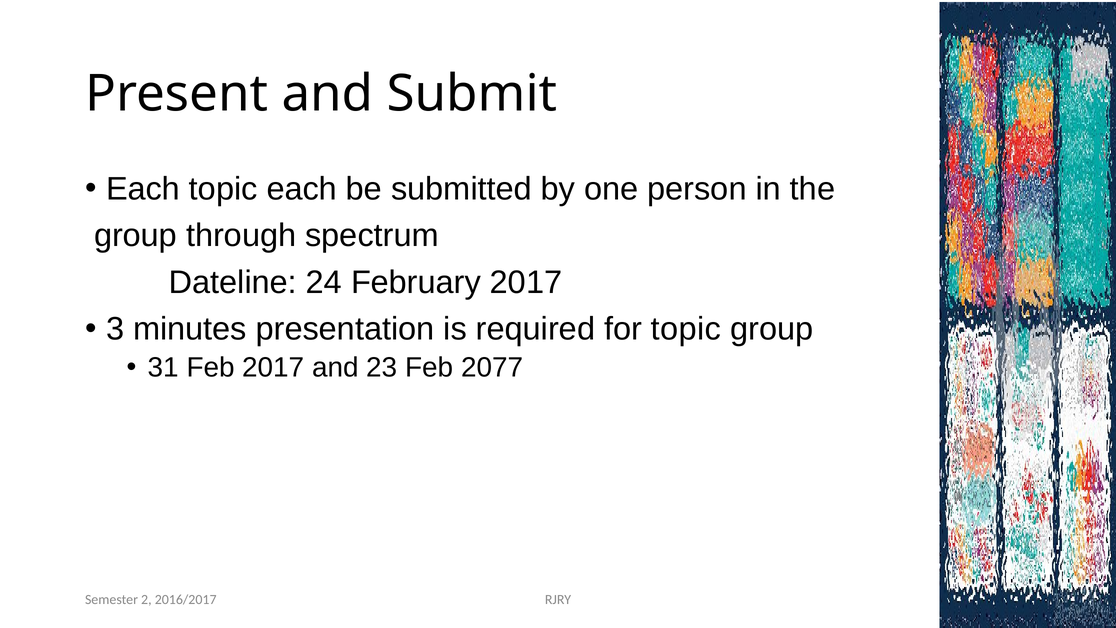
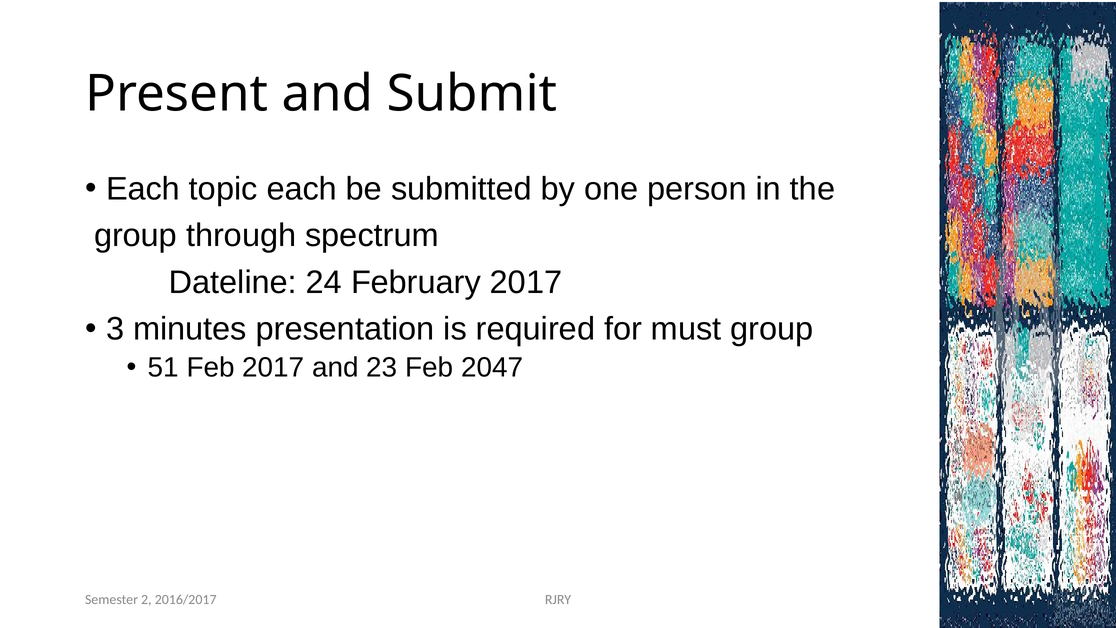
for topic: topic -> must
31: 31 -> 51
2077: 2077 -> 2047
